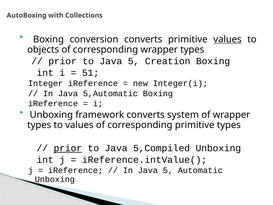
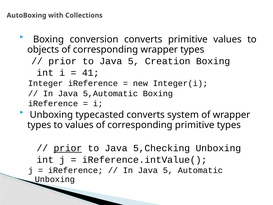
values at (227, 39) underline: present -> none
51: 51 -> 41
framework: framework -> typecasted
5,Compiled: 5,Compiled -> 5,Checking
